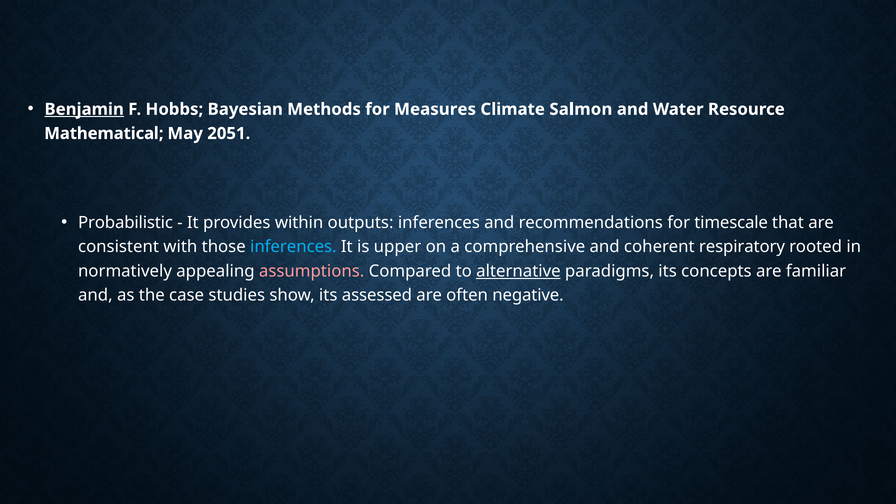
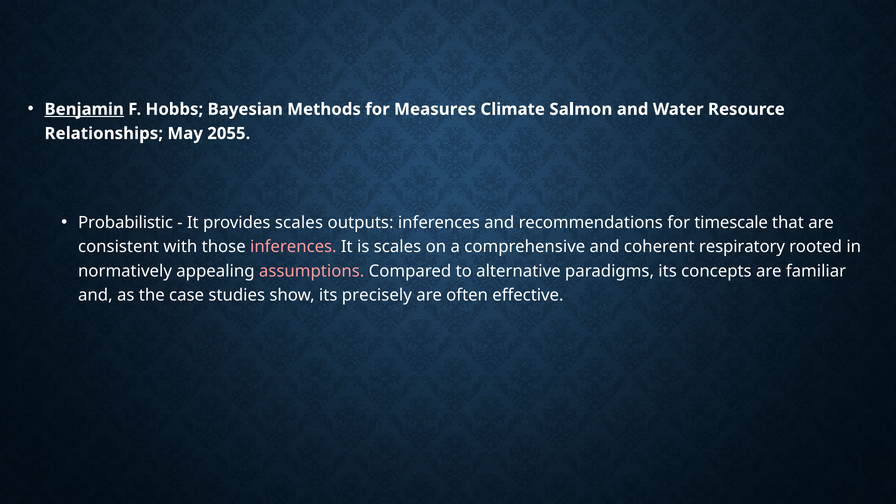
Mathematical: Mathematical -> Relationships
2051: 2051 -> 2055
provides within: within -> scales
inferences at (293, 247) colour: light blue -> pink
is upper: upper -> scales
alternative underline: present -> none
assessed: assessed -> precisely
negative: negative -> effective
